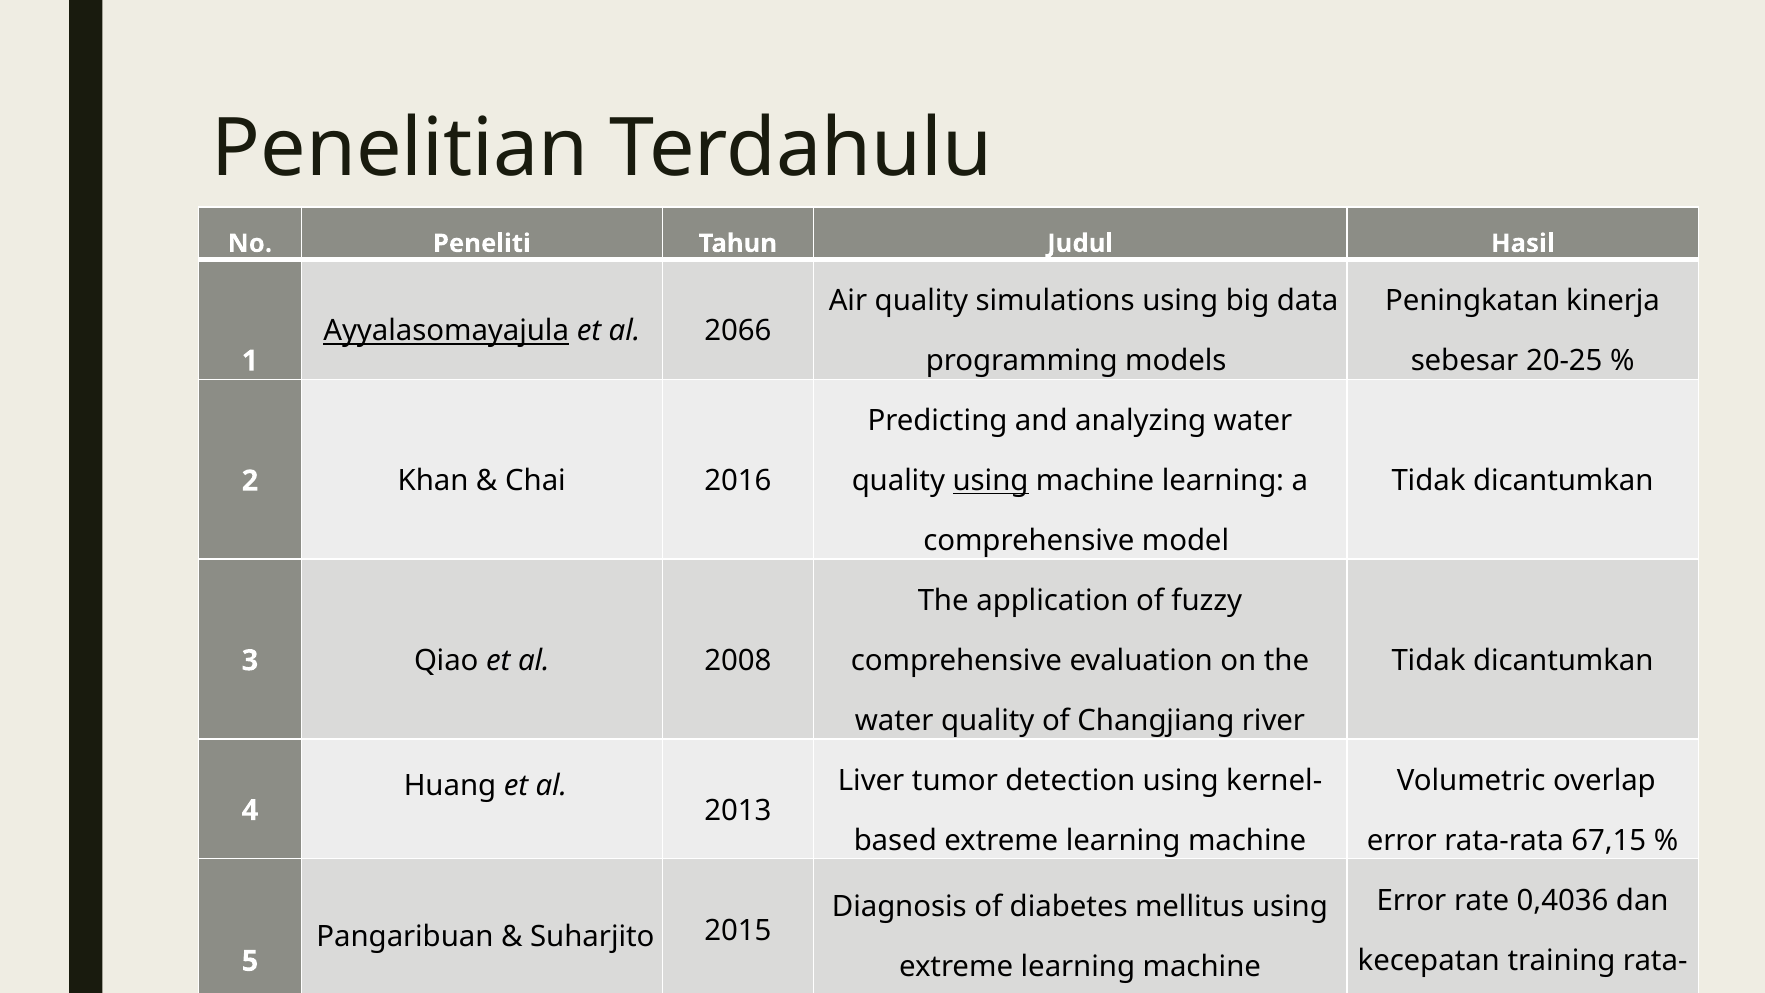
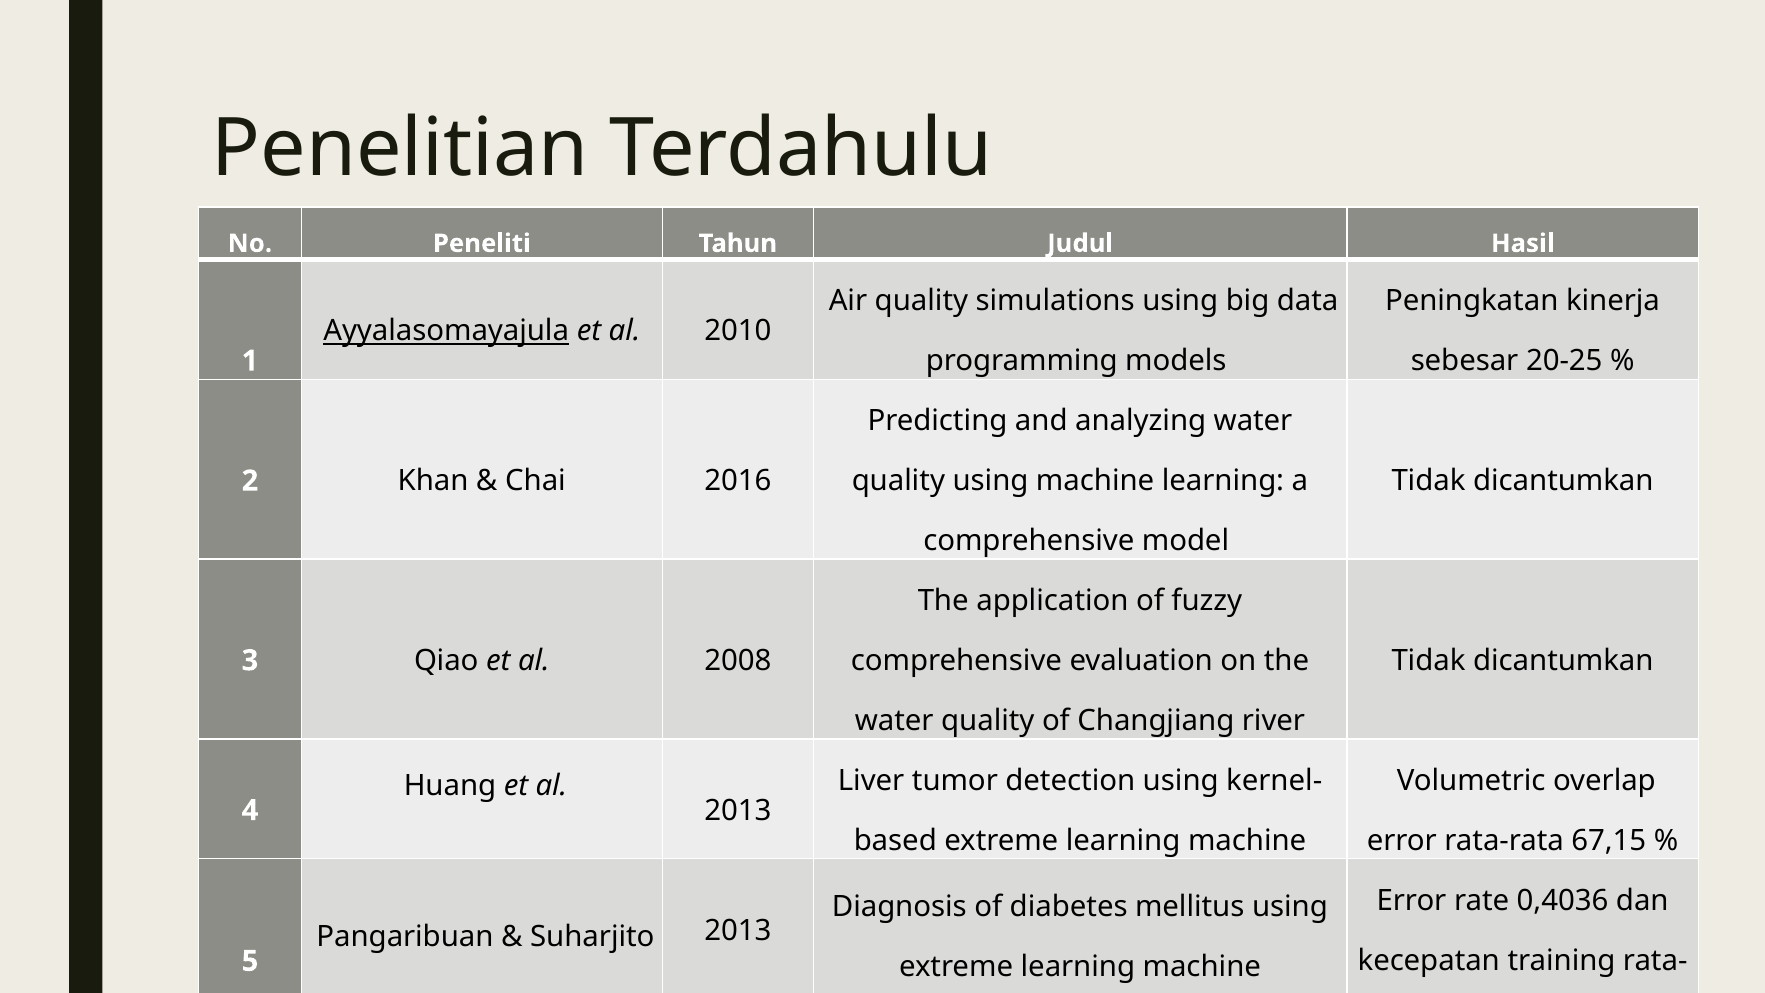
2066: 2066 -> 2010
using at (991, 481) underline: present -> none
Suharjito 2015: 2015 -> 2013
